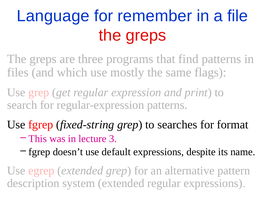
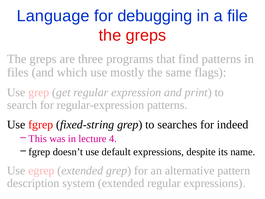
remember: remember -> debugging
format: format -> indeed
3: 3 -> 4
